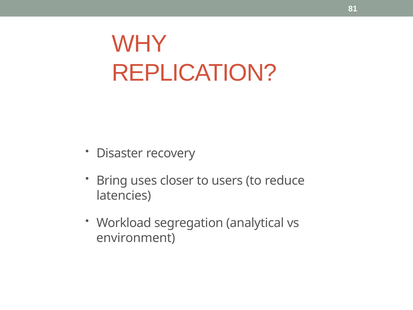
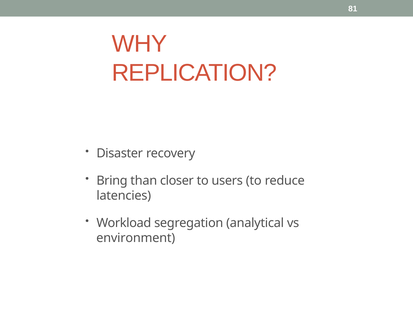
uses: uses -> than
